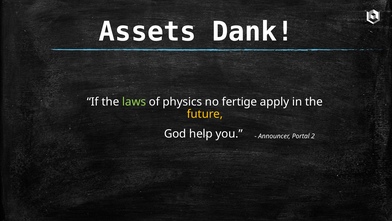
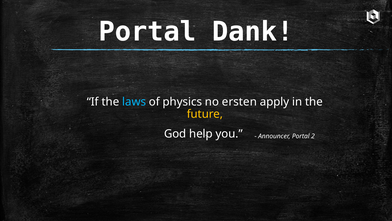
Assets at (147, 32): Assets -> Portal
laws colour: light green -> light blue
fertige: fertige -> ersten
